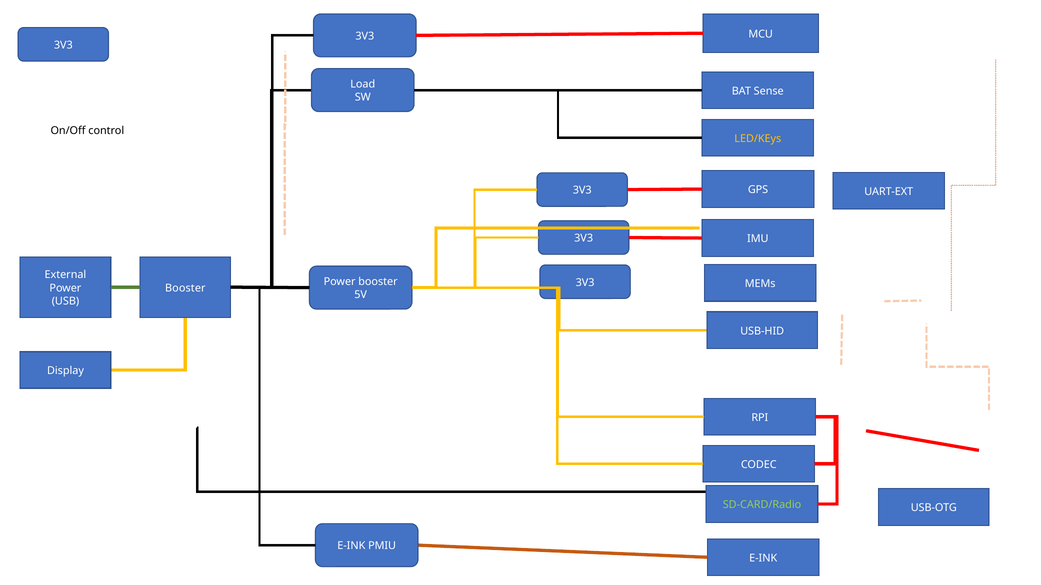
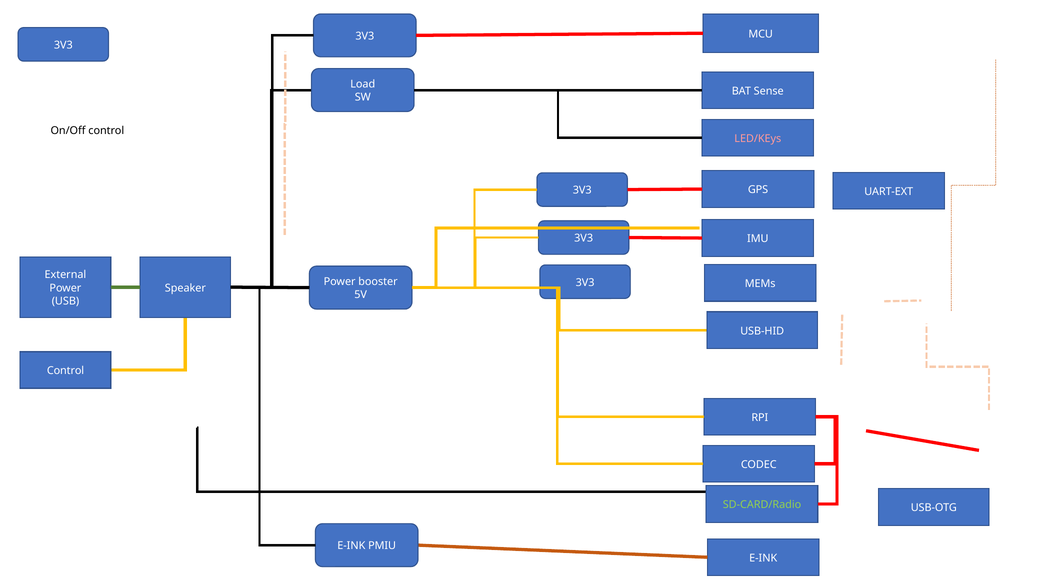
LED/KEys colour: yellow -> pink
Booster at (185, 288): Booster -> Speaker
Display at (65, 371): Display -> Control
